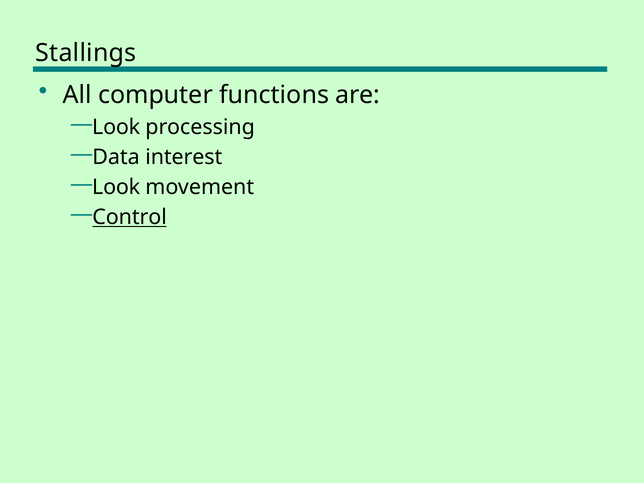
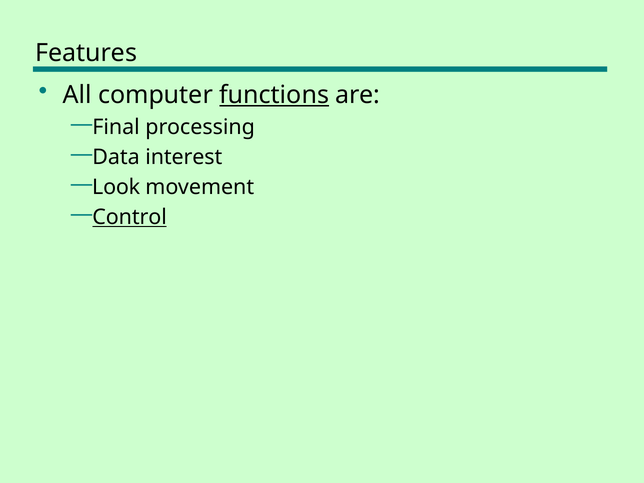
Stallings: Stallings -> Features
functions underline: none -> present
Look at (116, 127): Look -> Final
